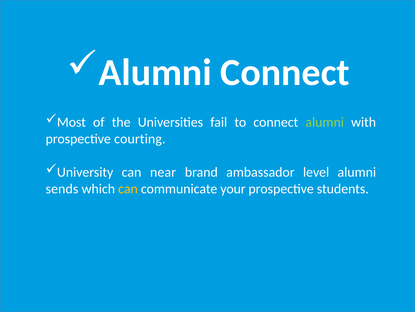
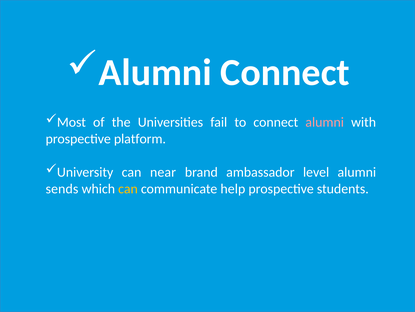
alumni at (325, 122) colour: light green -> pink
courting: courting -> platform
your: your -> help
